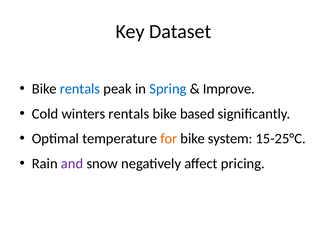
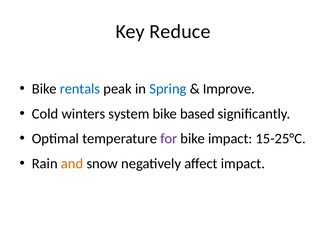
Dataset: Dataset -> Reduce
winters rentals: rentals -> system
for colour: orange -> purple
bike system: system -> impact
and colour: purple -> orange
affect pricing: pricing -> impact
